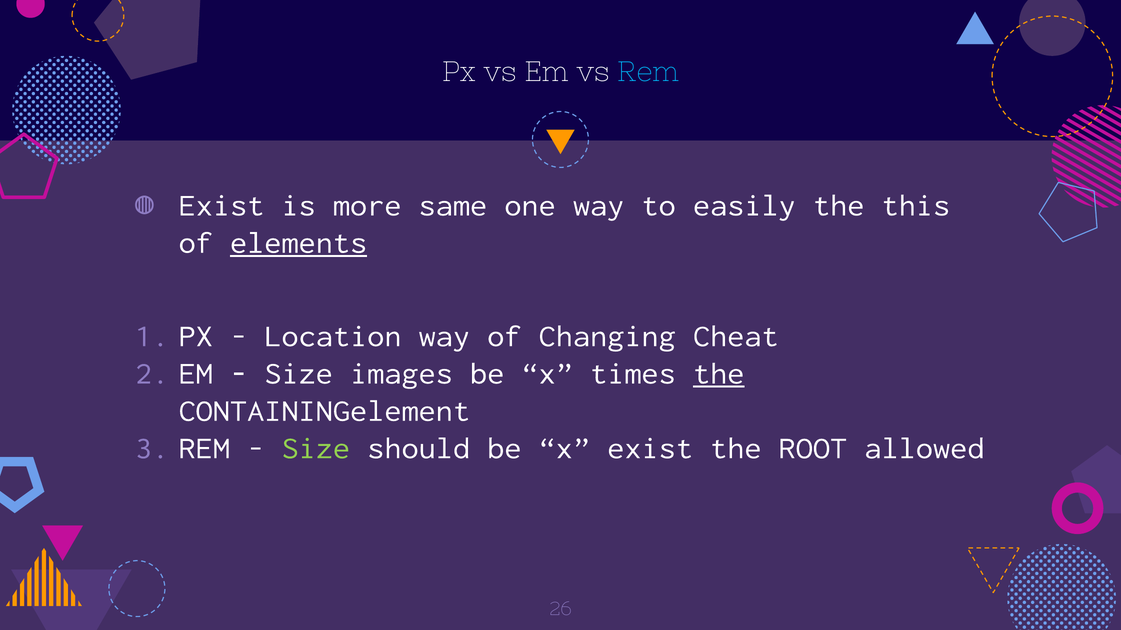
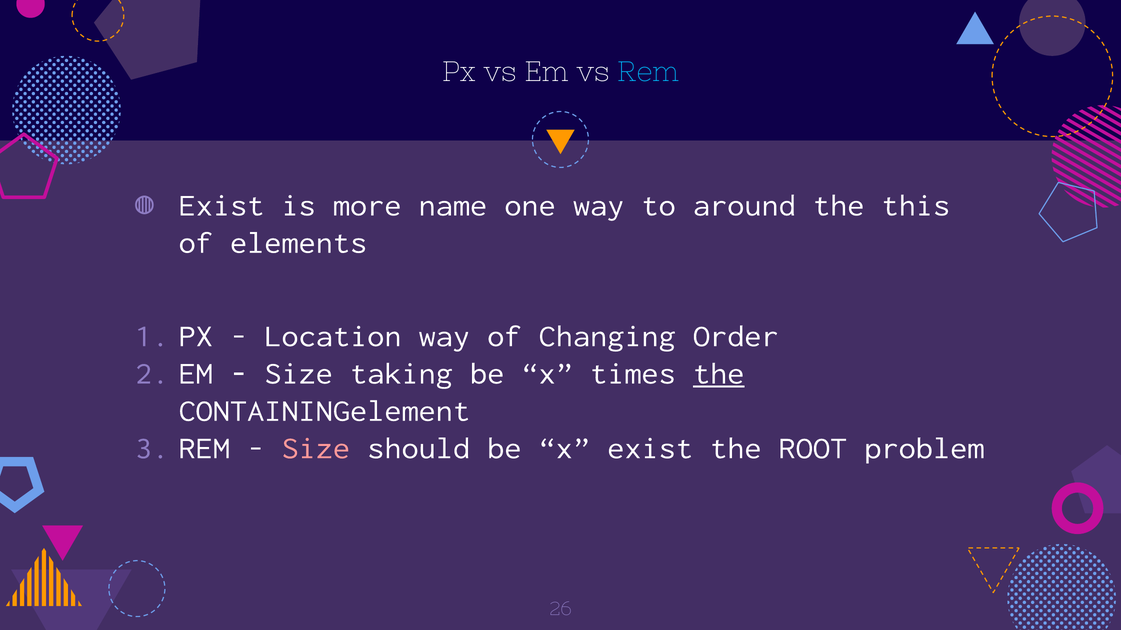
same: same -> name
easily: easily -> around
elements underline: present -> none
Cheat: Cheat -> Order
images: images -> taking
Size at (316, 448) colour: light green -> pink
allowed: allowed -> problem
